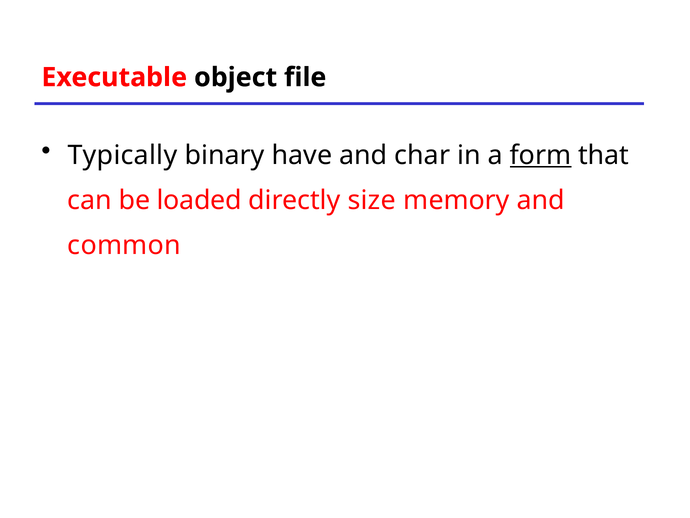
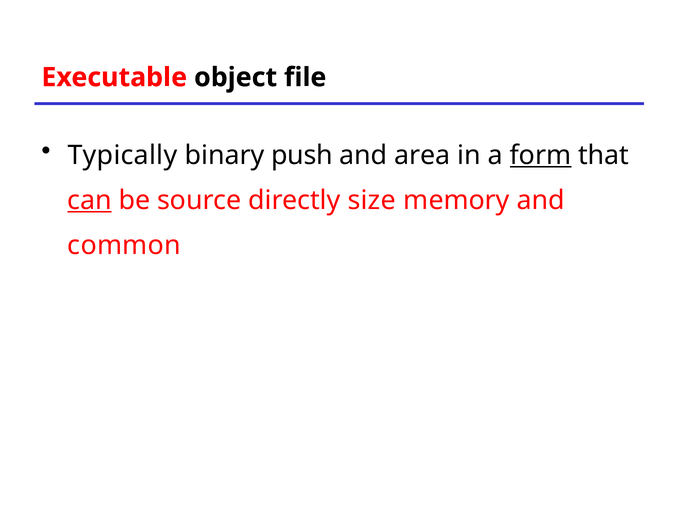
have: have -> push
char: char -> area
can underline: none -> present
loaded: loaded -> source
